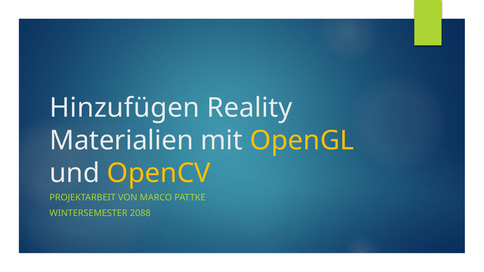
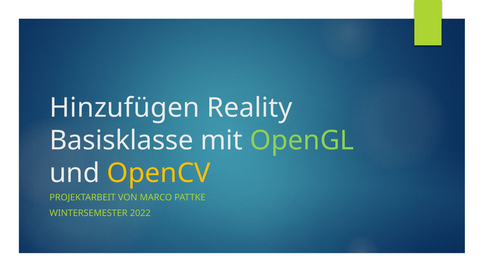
Materialien: Materialien -> Basisklasse
OpenGL colour: yellow -> light green
2088: 2088 -> 2022
